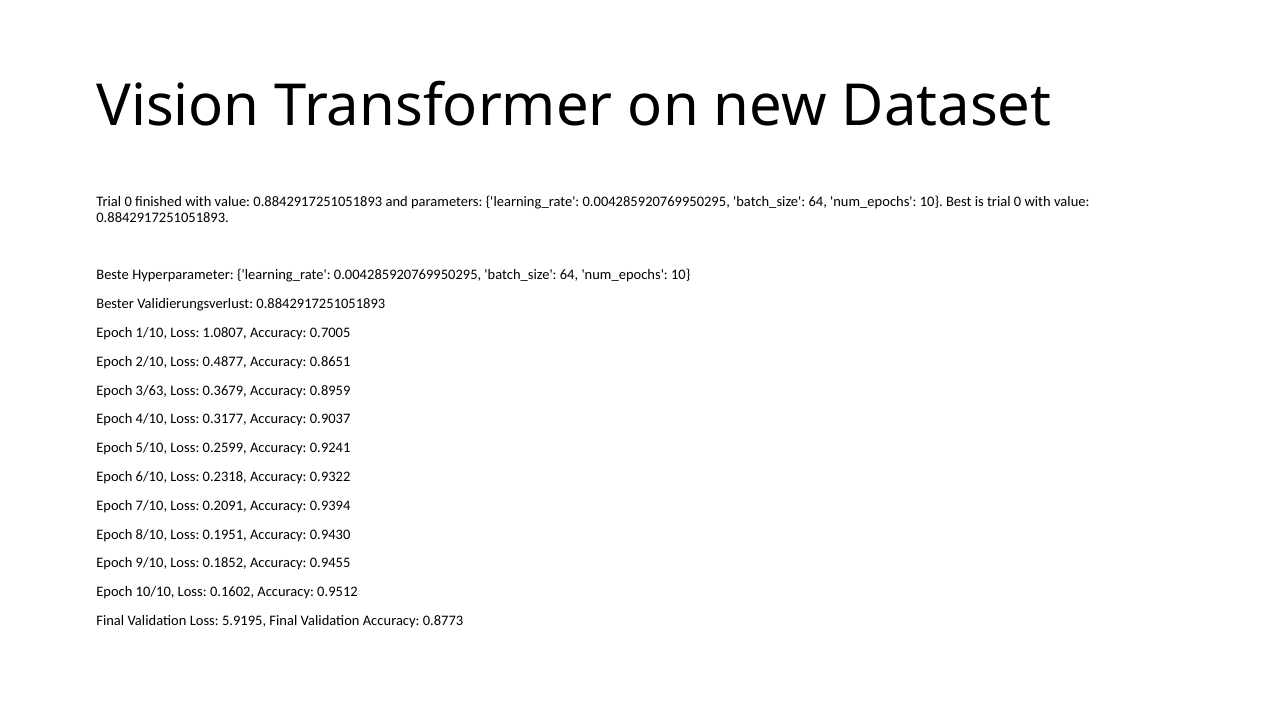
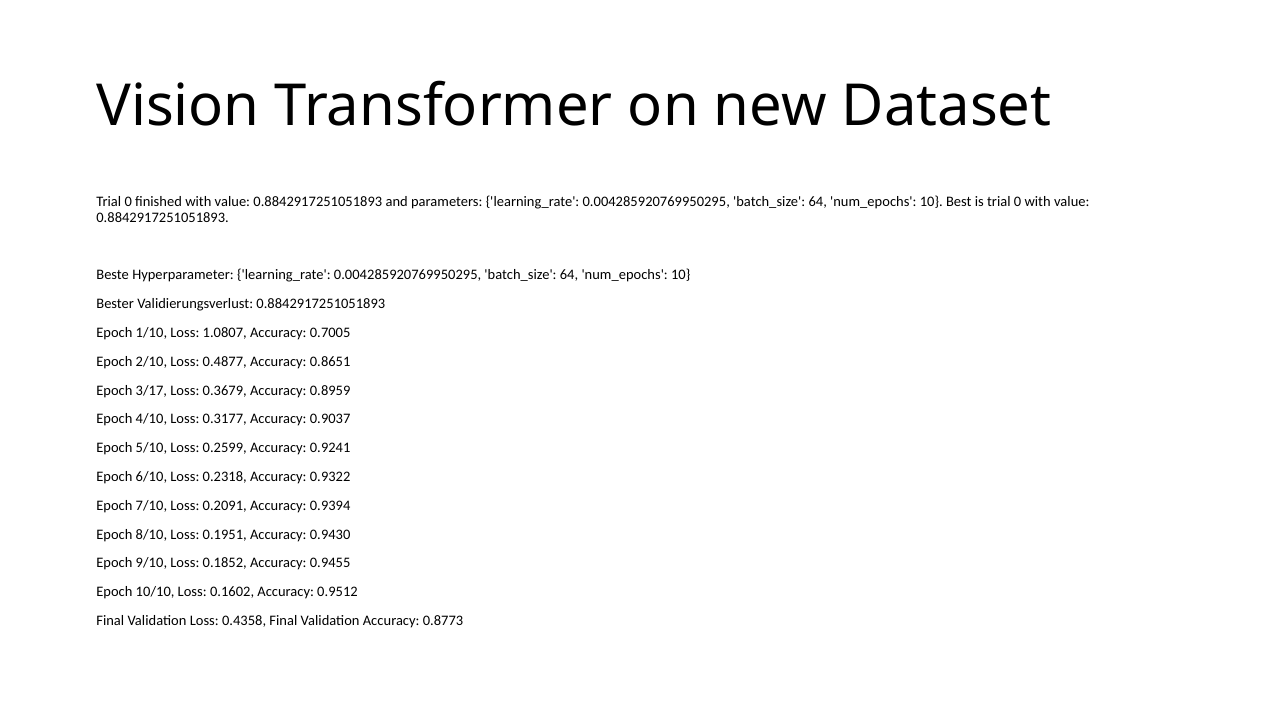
3/63: 3/63 -> 3/17
5.9195: 5.9195 -> 0.4358
